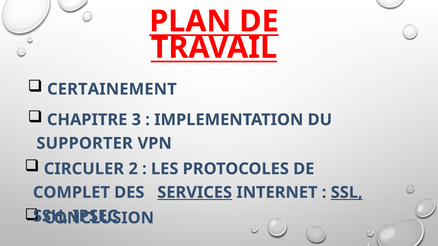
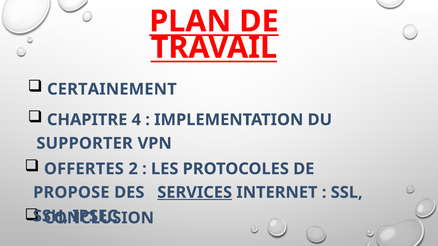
3: 3 -> 4
CIRCULER: CIRCULER -> OFFERTES
COMPLET: COMPLET -> PROPOSE
SSL underline: present -> none
